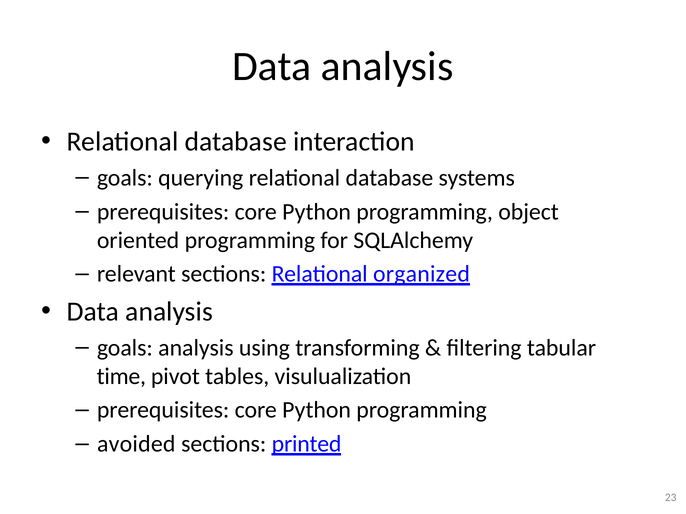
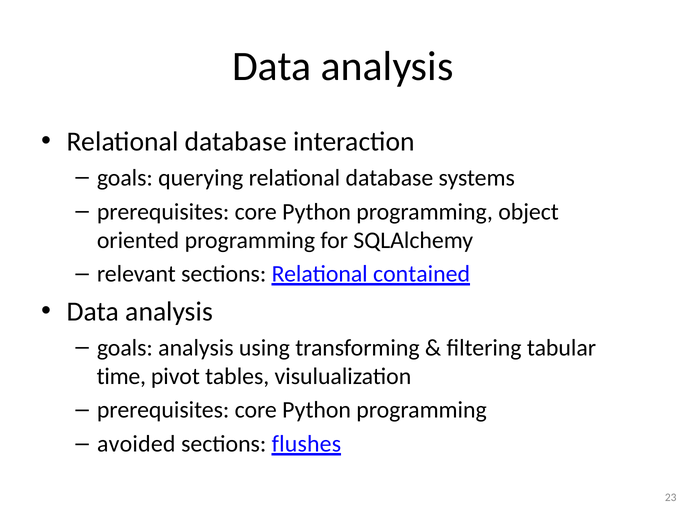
organized: organized -> contained
printed: printed -> flushes
